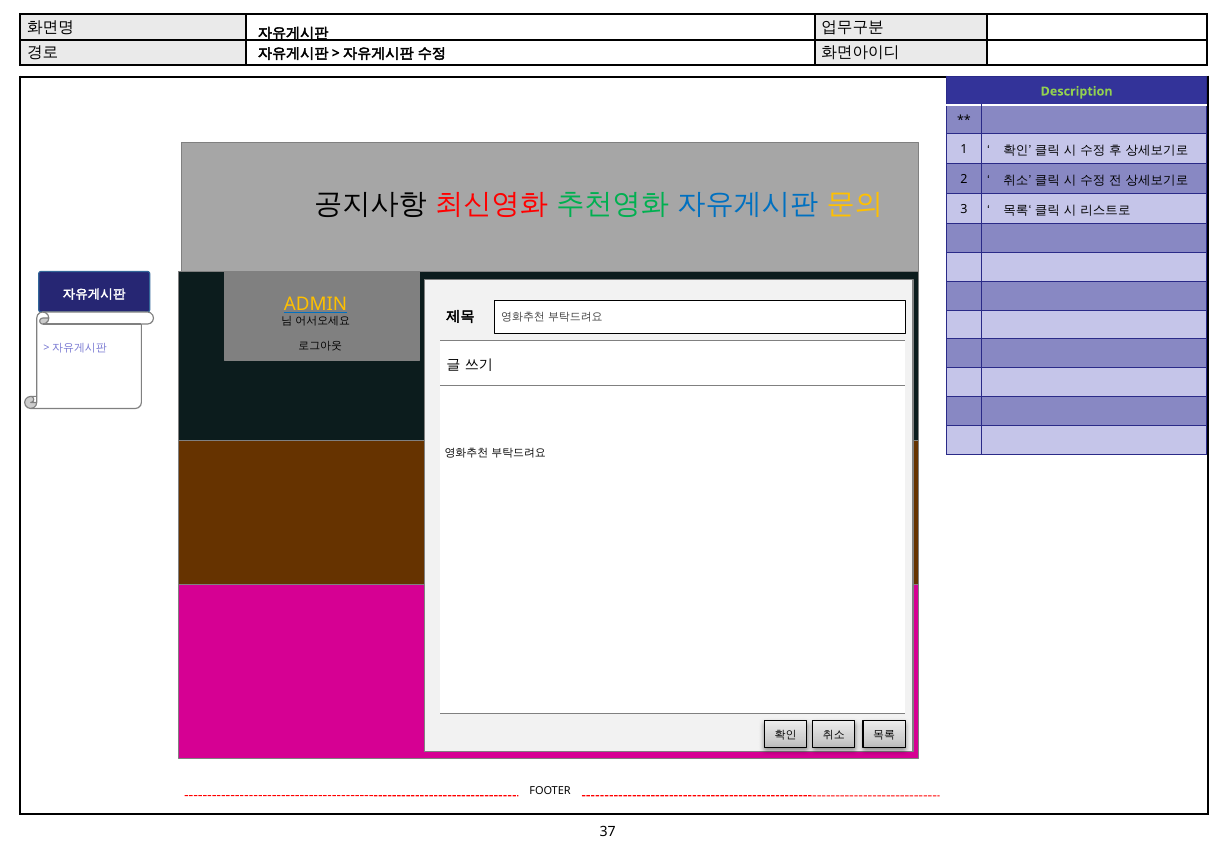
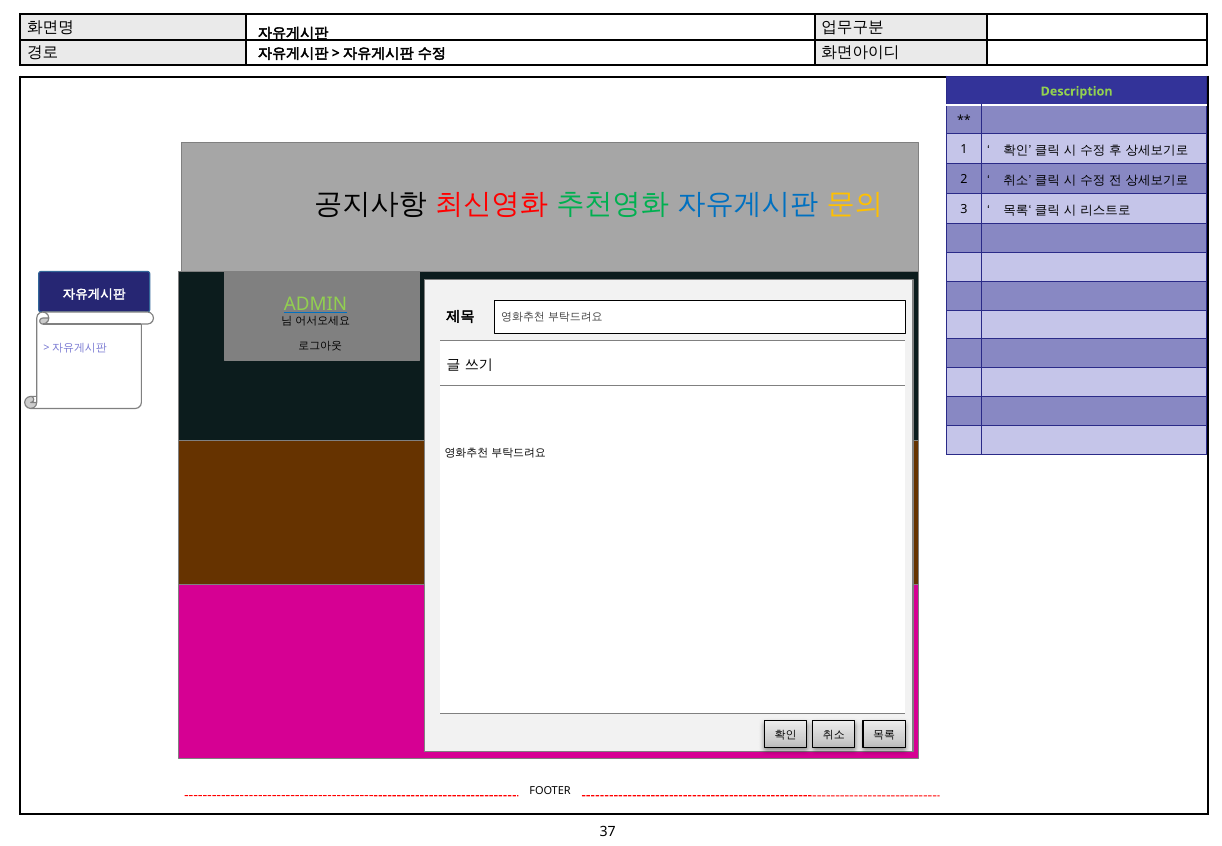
ADMIN colour: yellow -> light green
